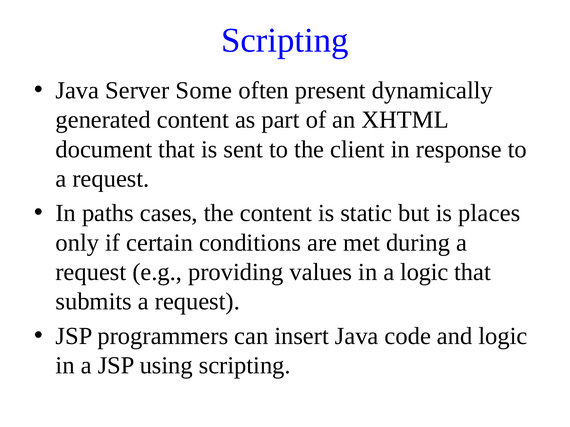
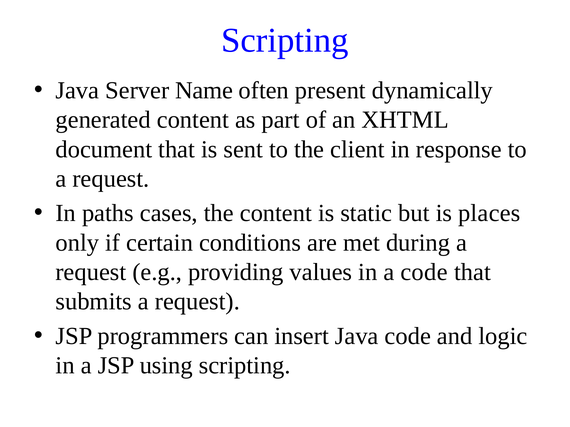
Some: Some -> Name
a logic: logic -> code
